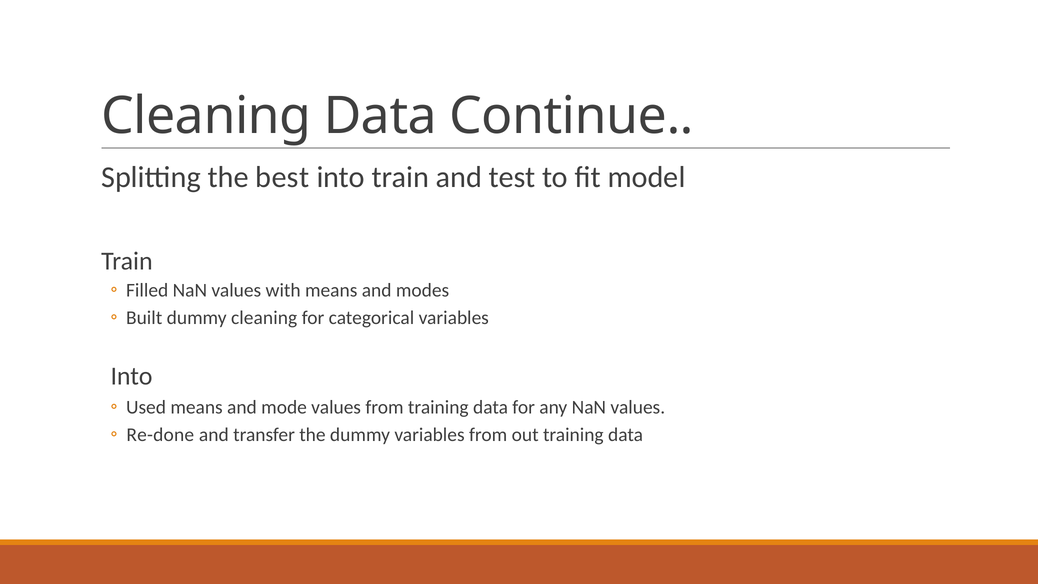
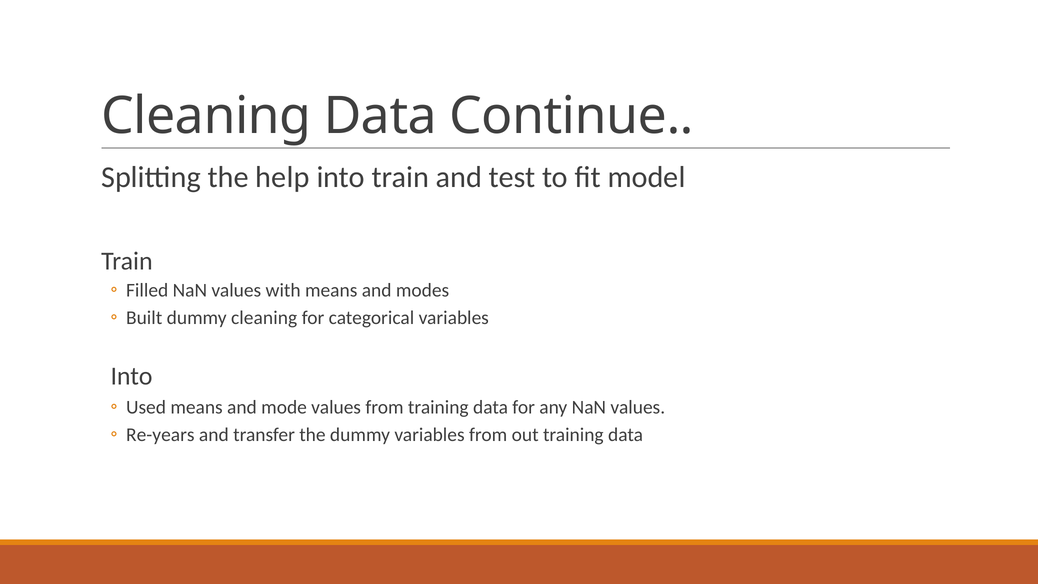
best: best -> help
Re-done: Re-done -> Re-years
